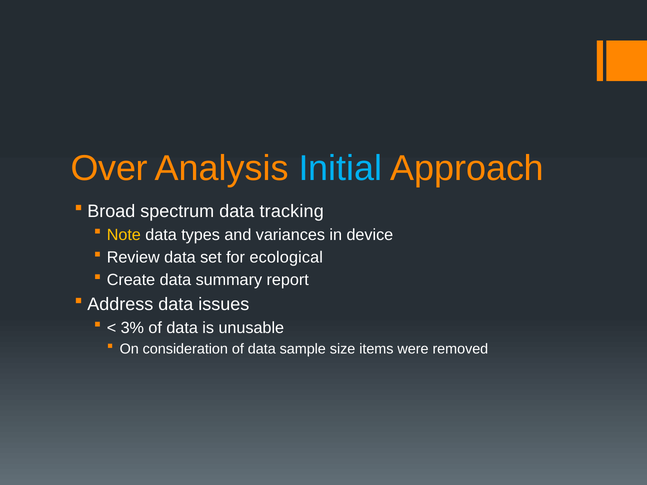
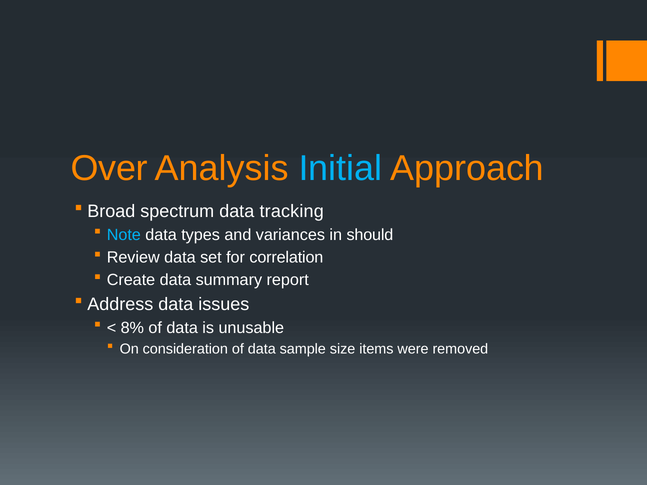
Note colour: yellow -> light blue
device: device -> should
ecological: ecological -> correlation
3%: 3% -> 8%
